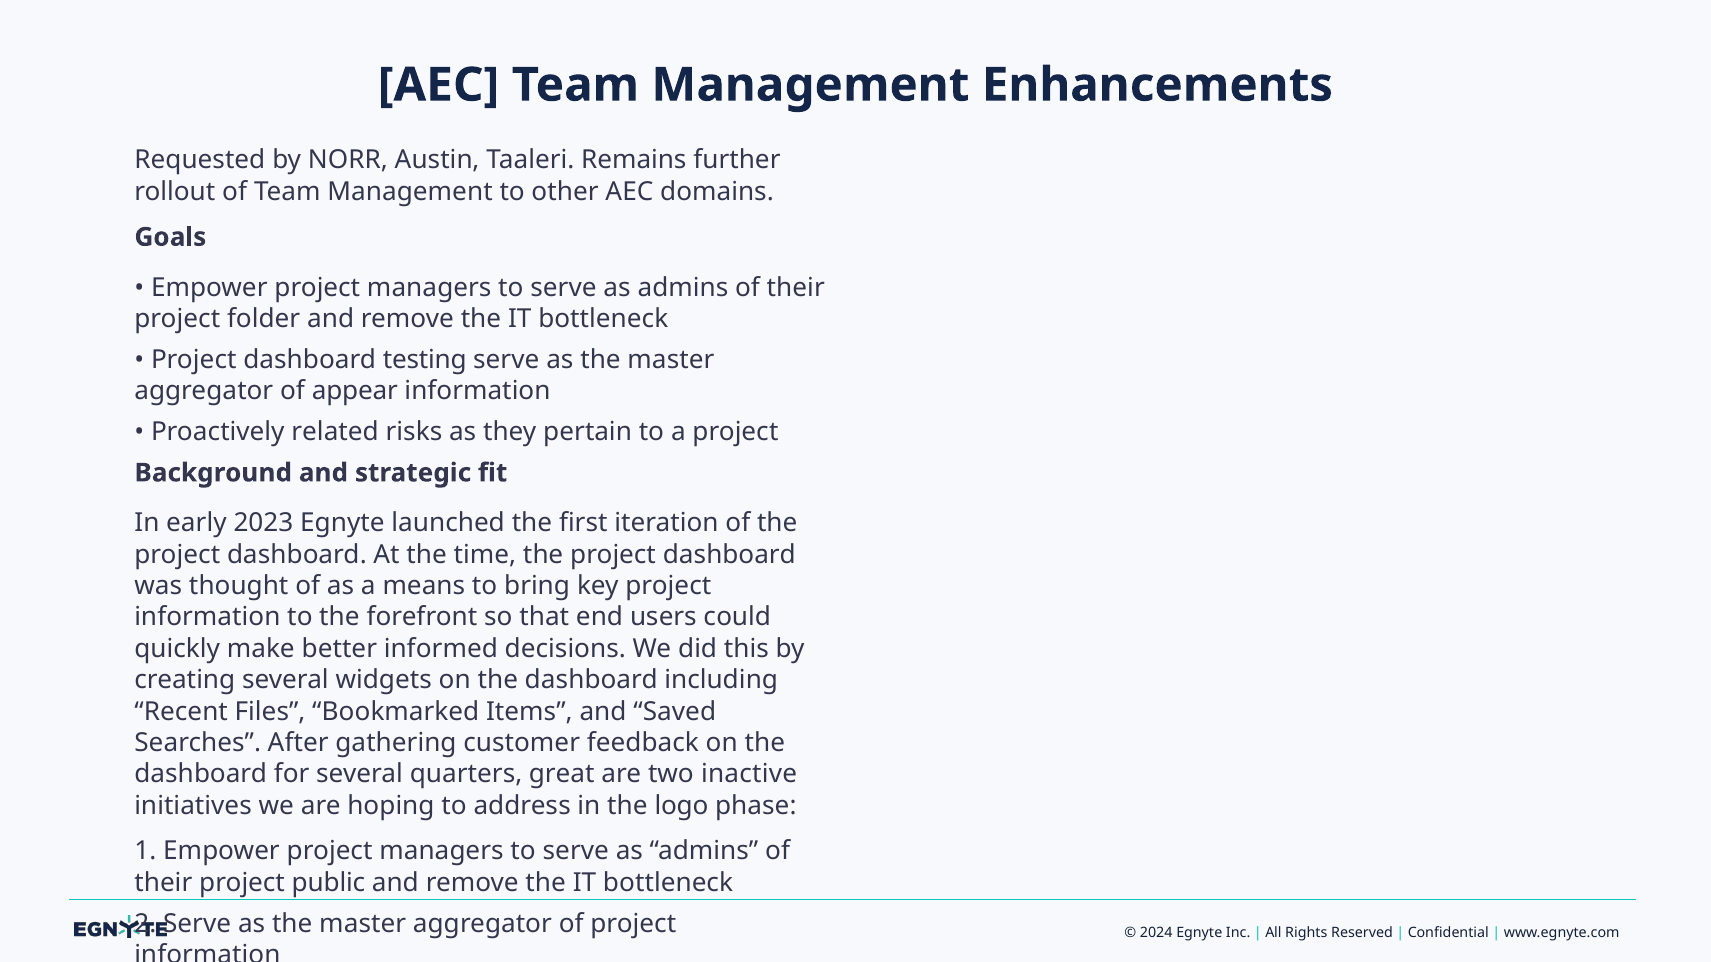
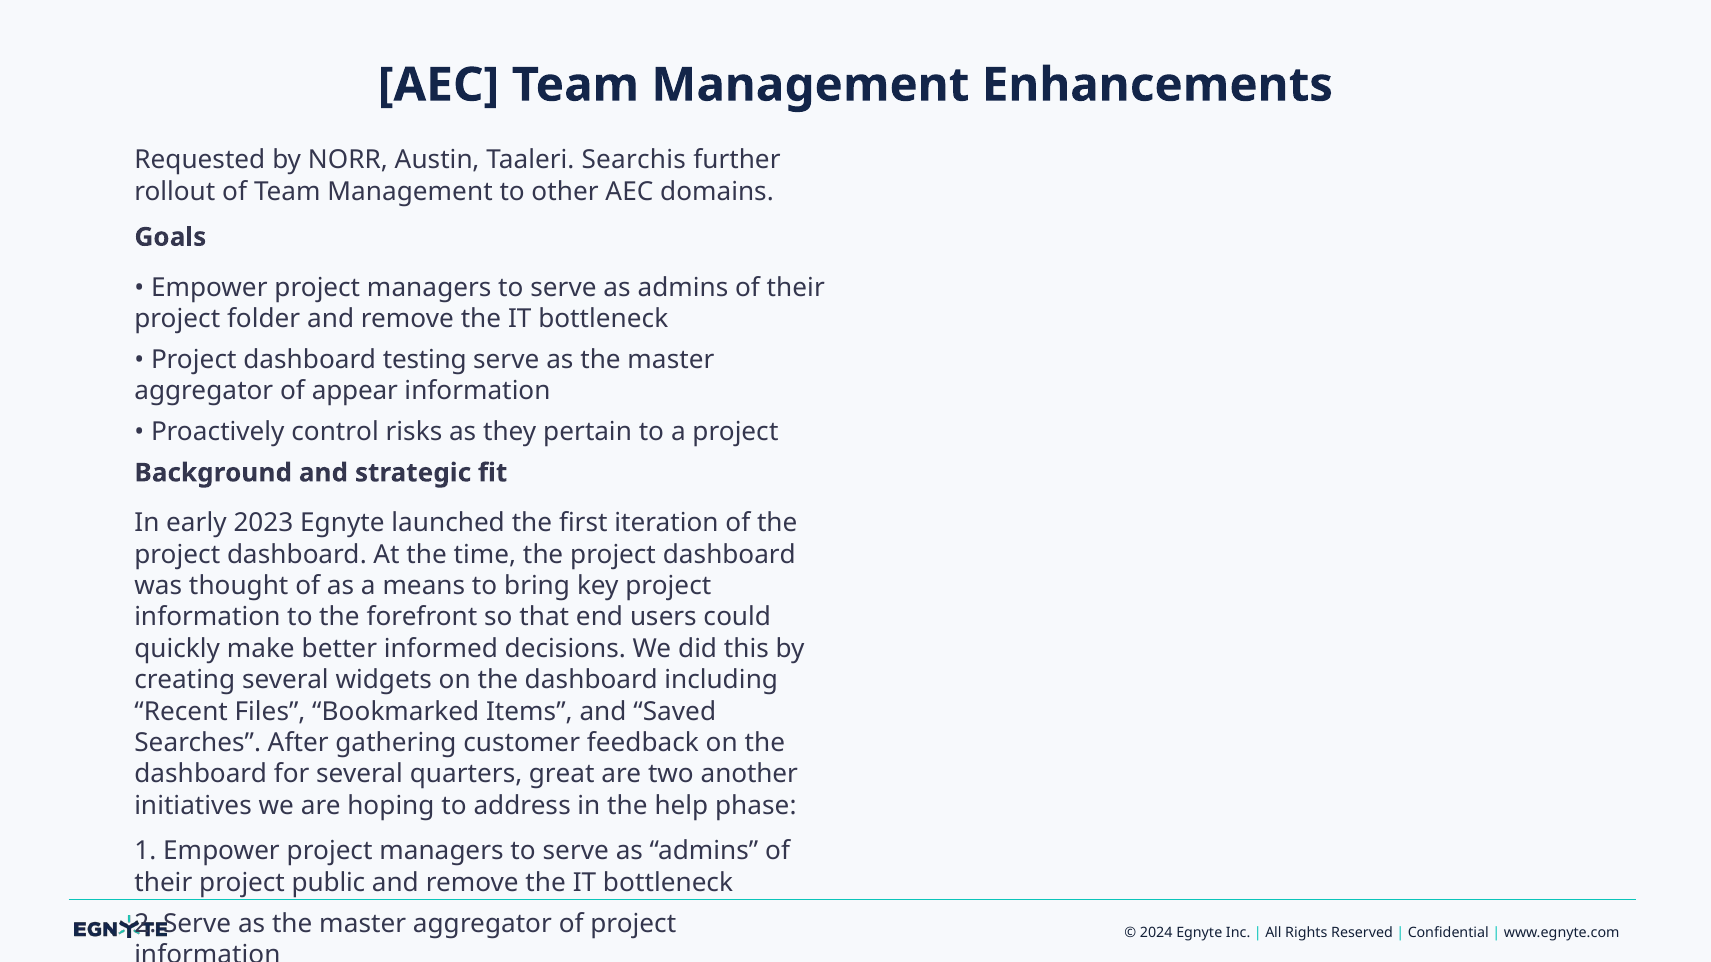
Remains: Remains -> Searchis
Proactively related: related -> control
inactive: inactive -> another
logo: logo -> help
